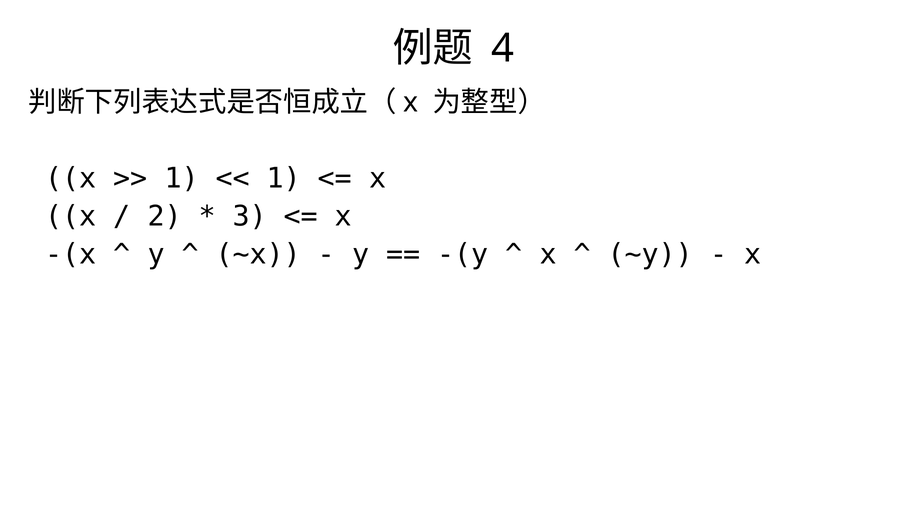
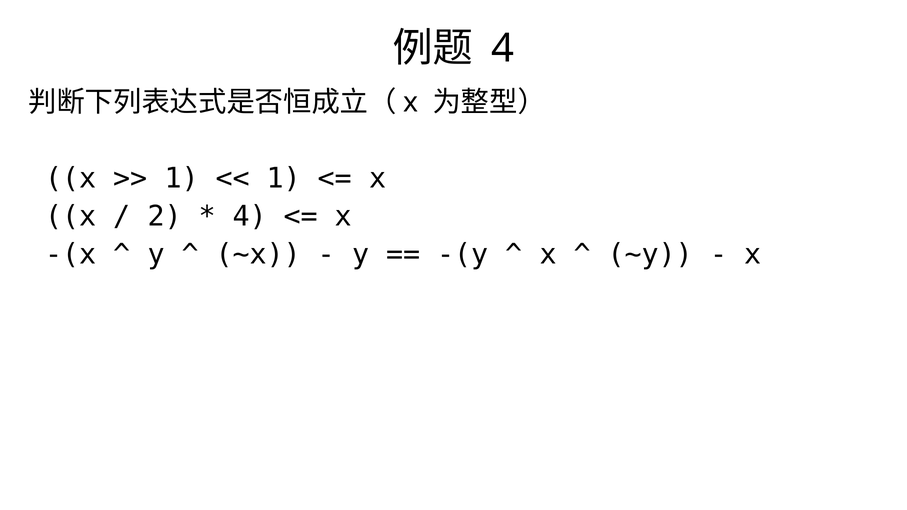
3 at (250, 216): 3 -> 4
